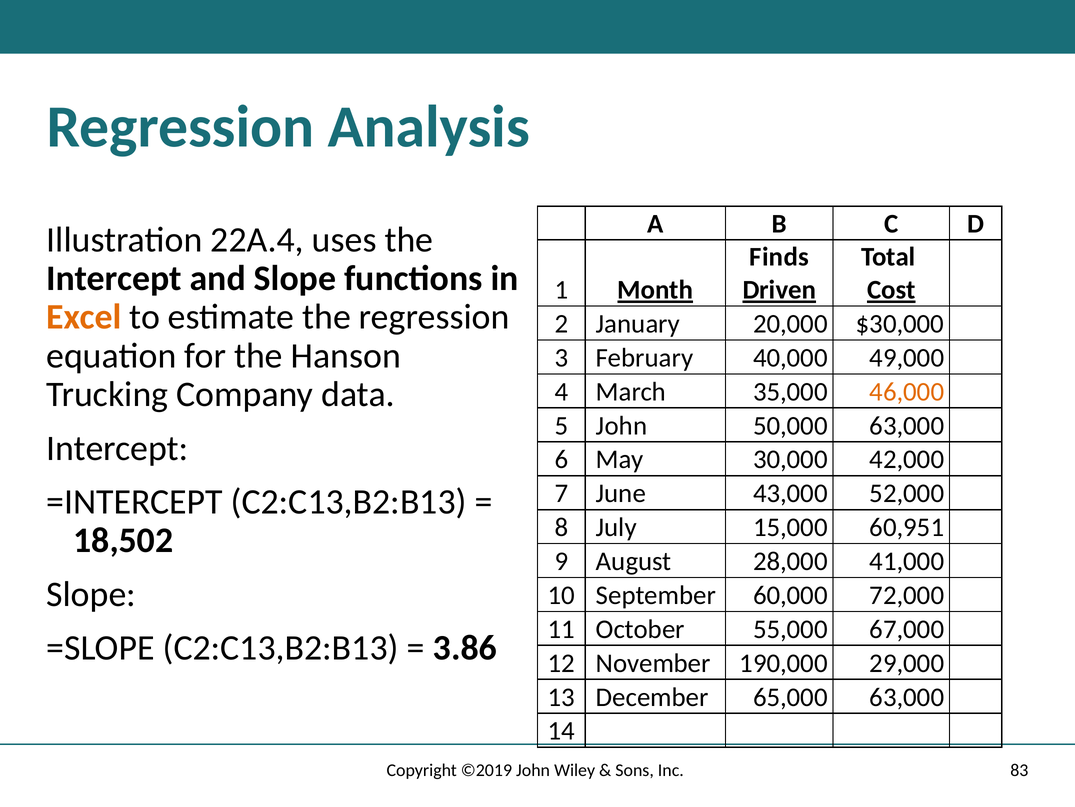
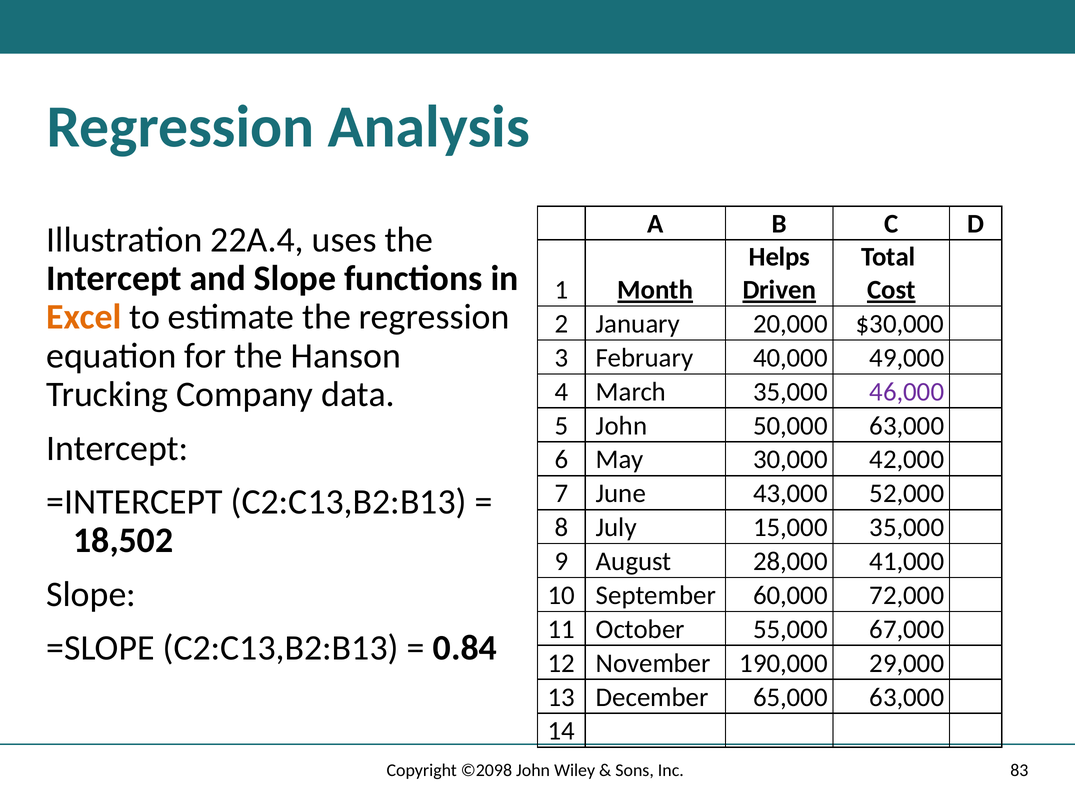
Finds: Finds -> Helps
46,000 colour: orange -> purple
15,000 60,951: 60,951 -> 35,000
3.86: 3.86 -> 0.84
©2019: ©2019 -> ©2098
